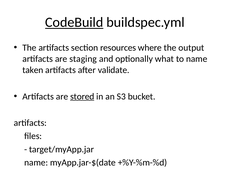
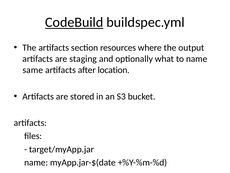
taken: taken -> same
validate: validate -> location
stored underline: present -> none
